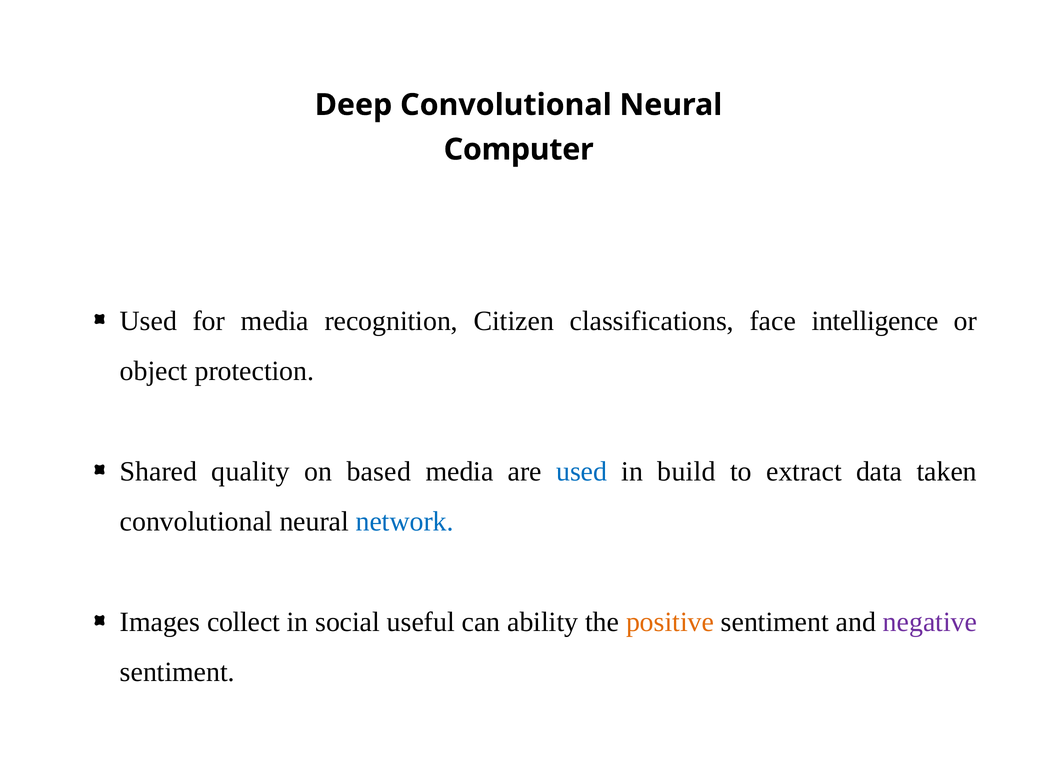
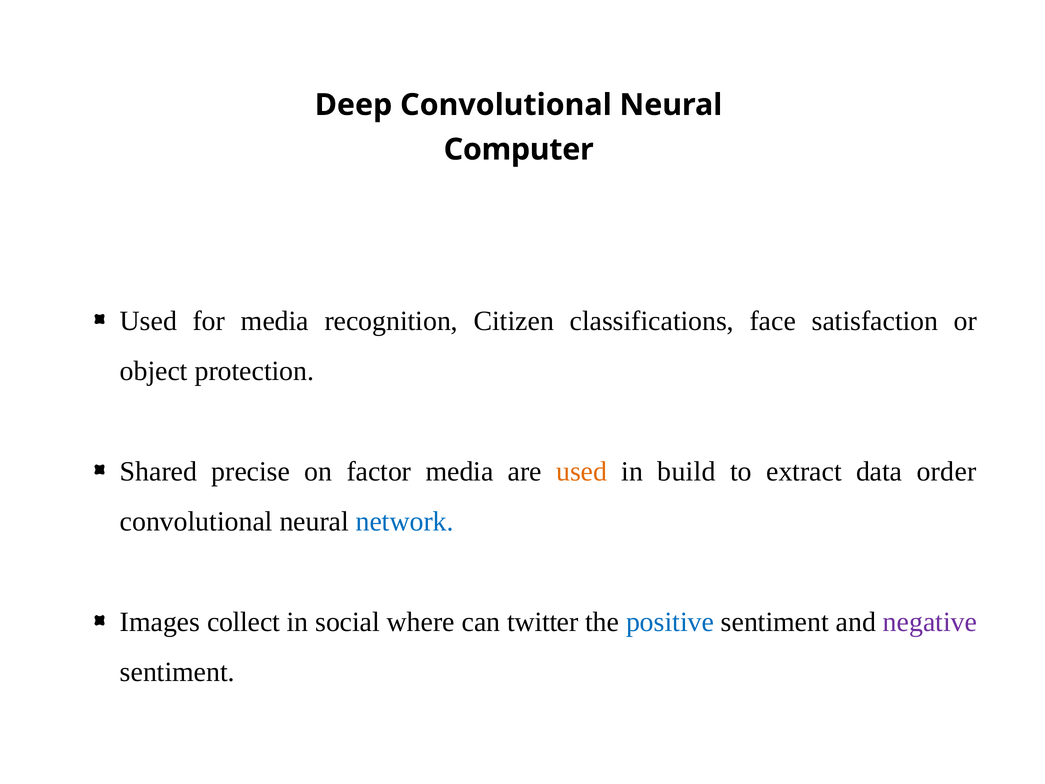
intelligence: intelligence -> satisfaction
quality: quality -> precise
based: based -> factor
used at (582, 471) colour: blue -> orange
taken: taken -> order
useful: useful -> where
ability: ability -> twitter
positive colour: orange -> blue
